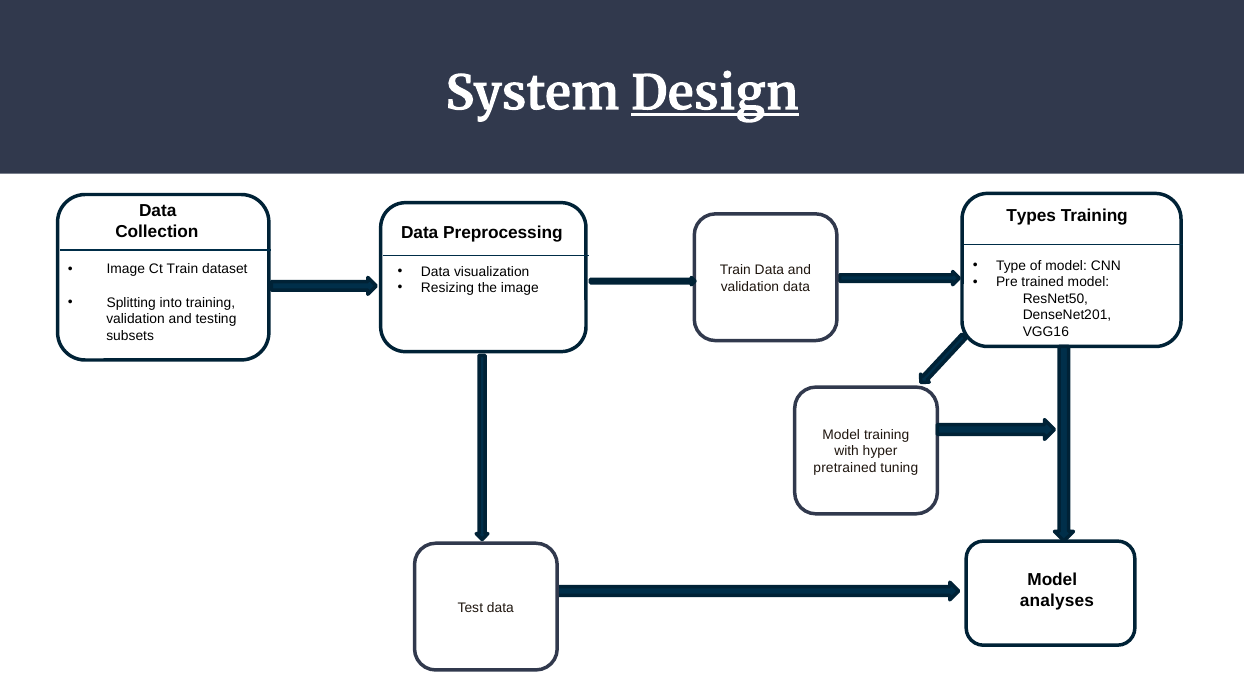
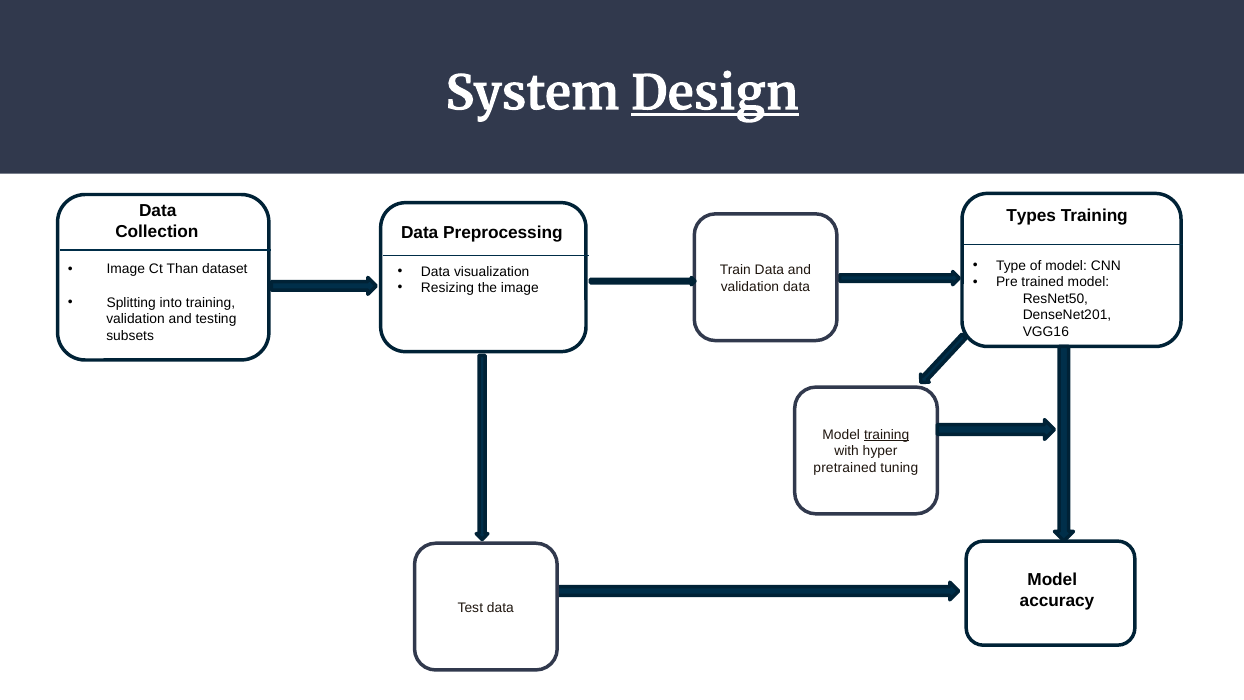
Ct Train: Train -> Than
training at (887, 435) underline: none -> present
analyses: analyses -> accuracy
